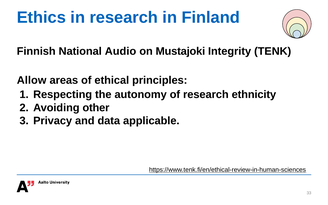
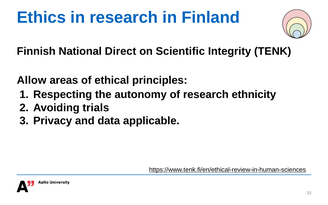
Audio: Audio -> Direct
Mustajoki: Mustajoki -> Scientific
other: other -> trials
